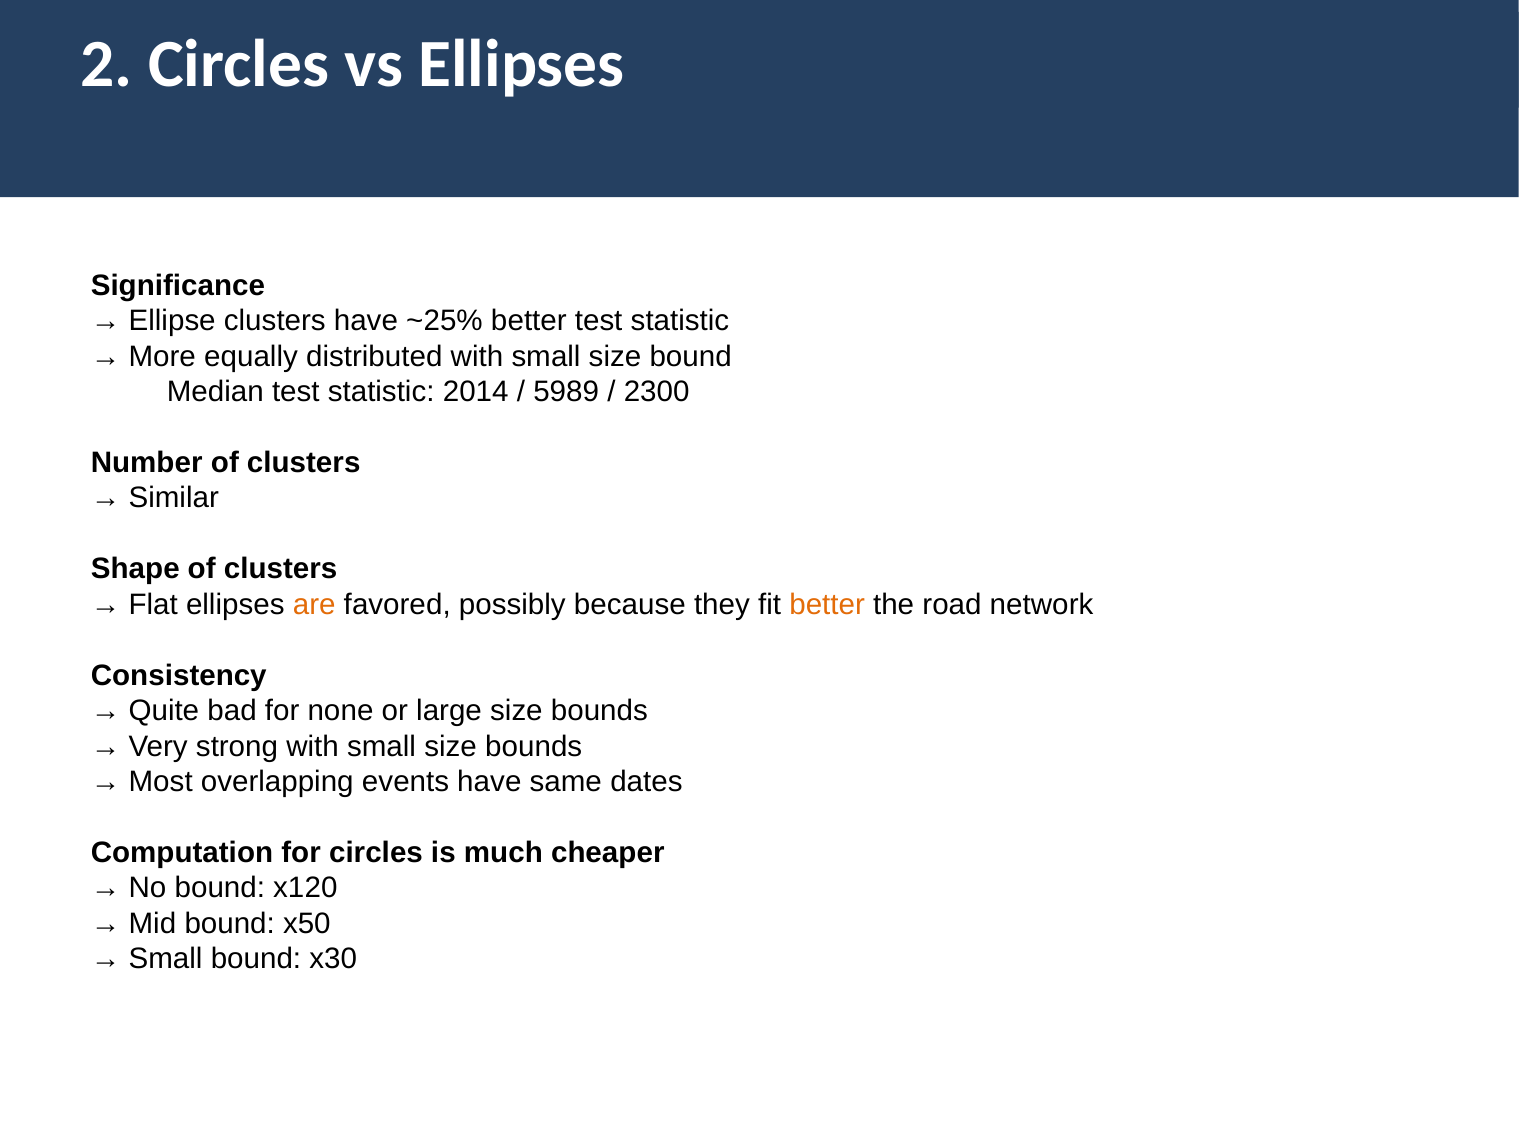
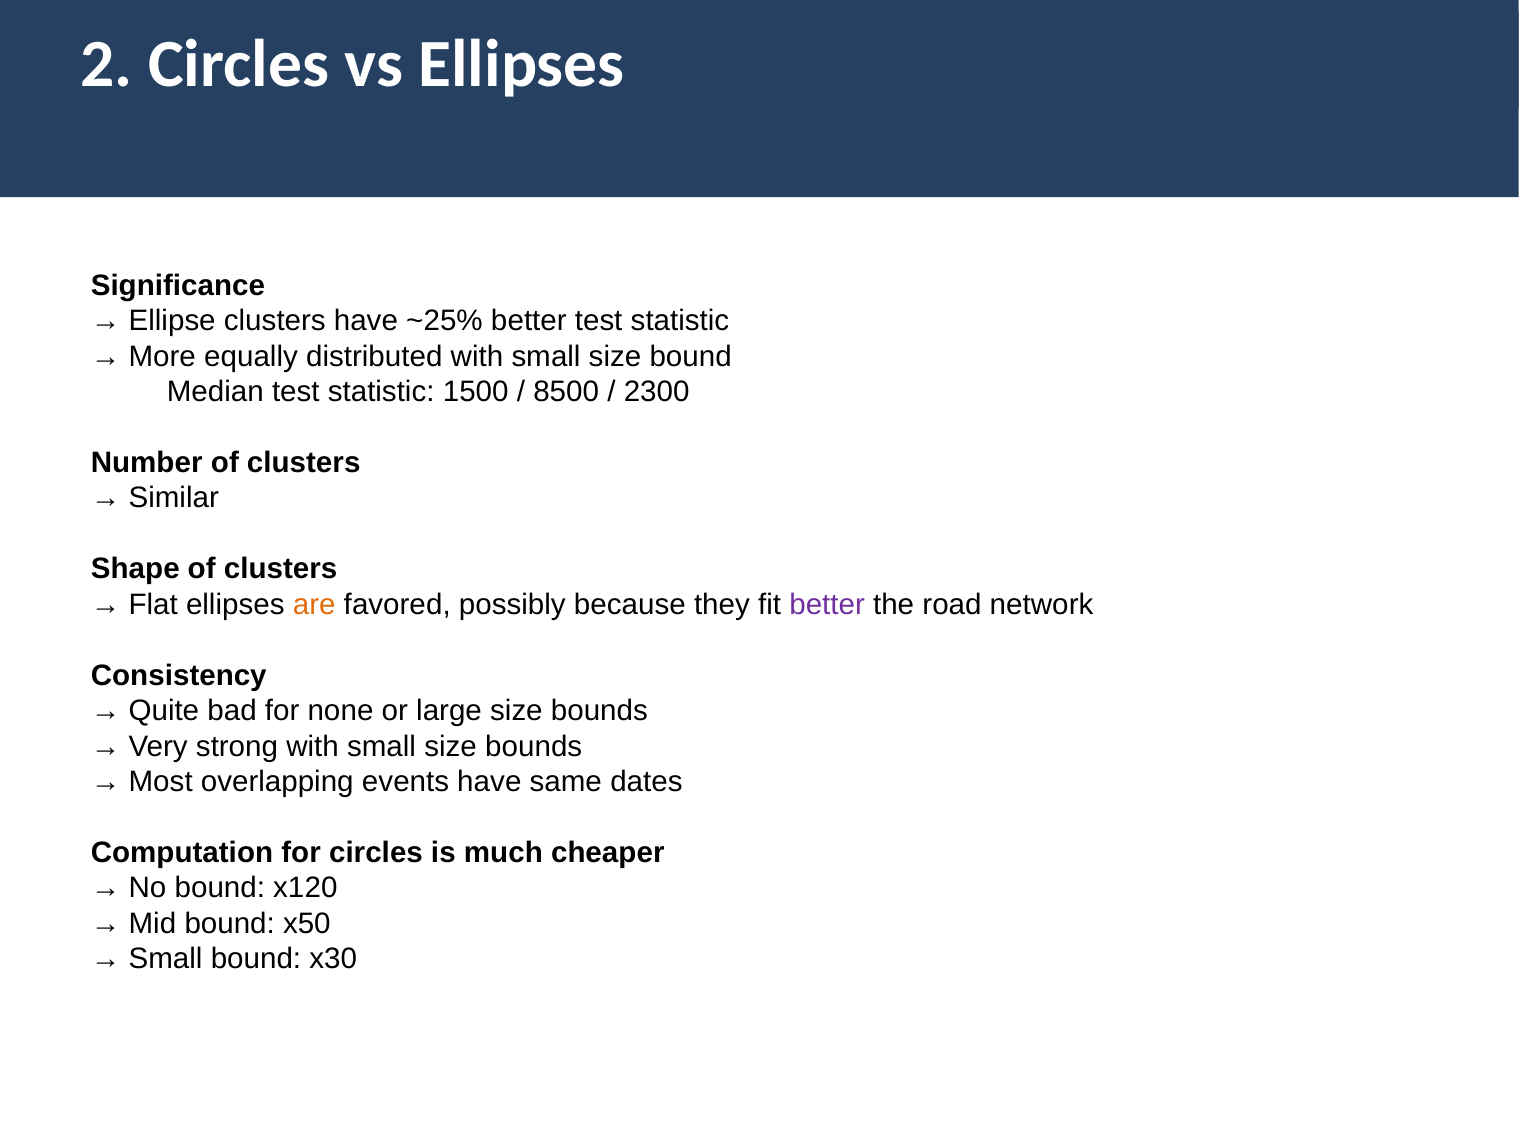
2014: 2014 -> 1500
5989: 5989 -> 8500
better at (827, 605) colour: orange -> purple
